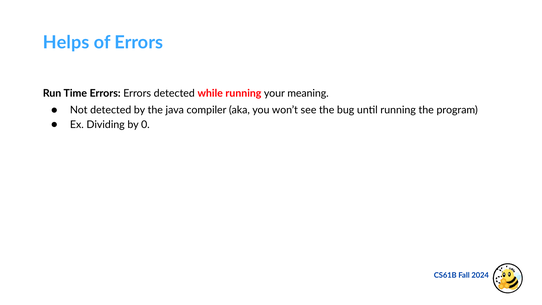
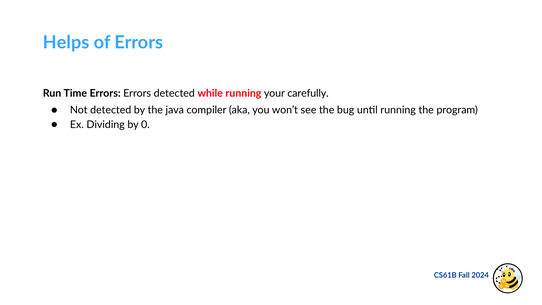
meaning: meaning -> carefully
